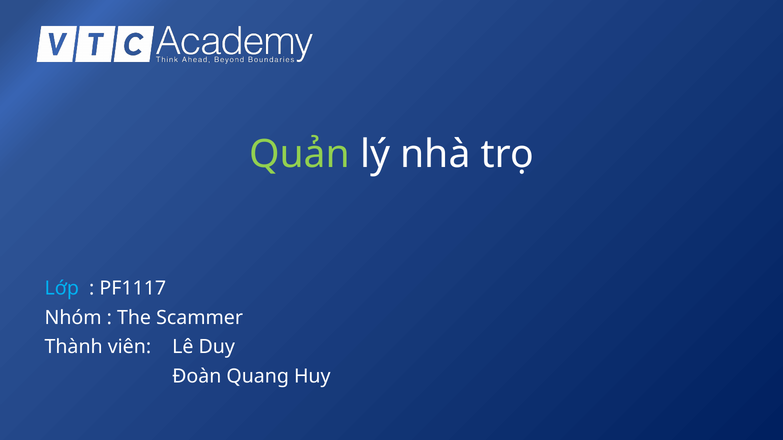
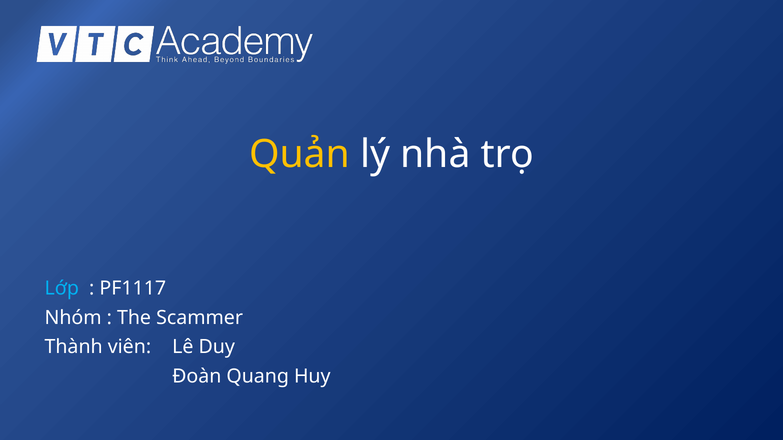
Quản colour: light green -> yellow
